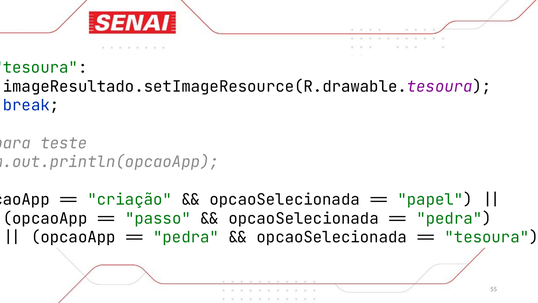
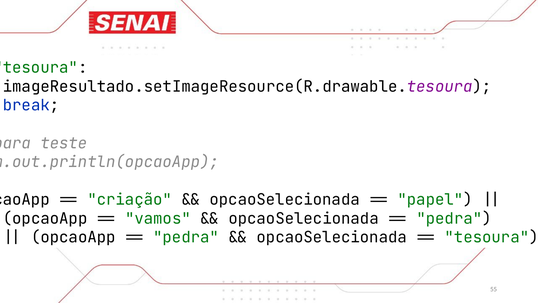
passo: passo -> vamos
